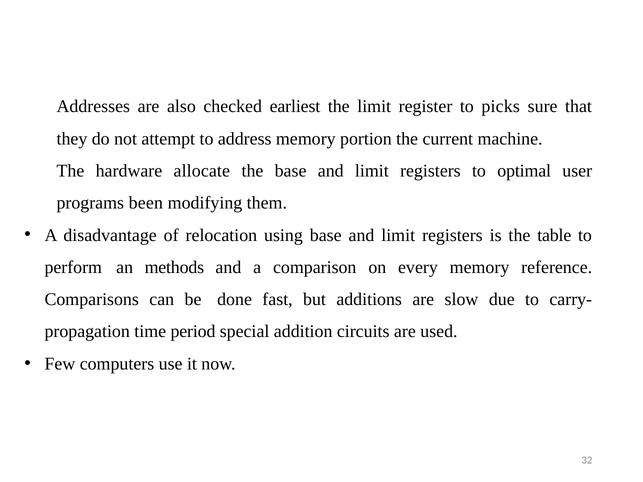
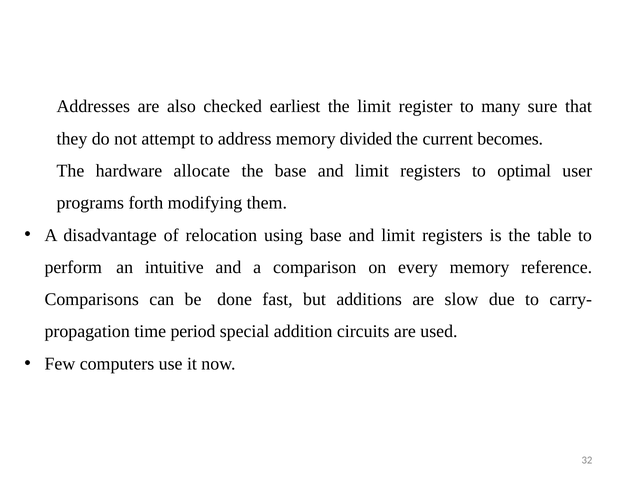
picks: picks -> many
portion: portion -> divided
machine: machine -> becomes
been: been -> forth
methods: methods -> intuitive
